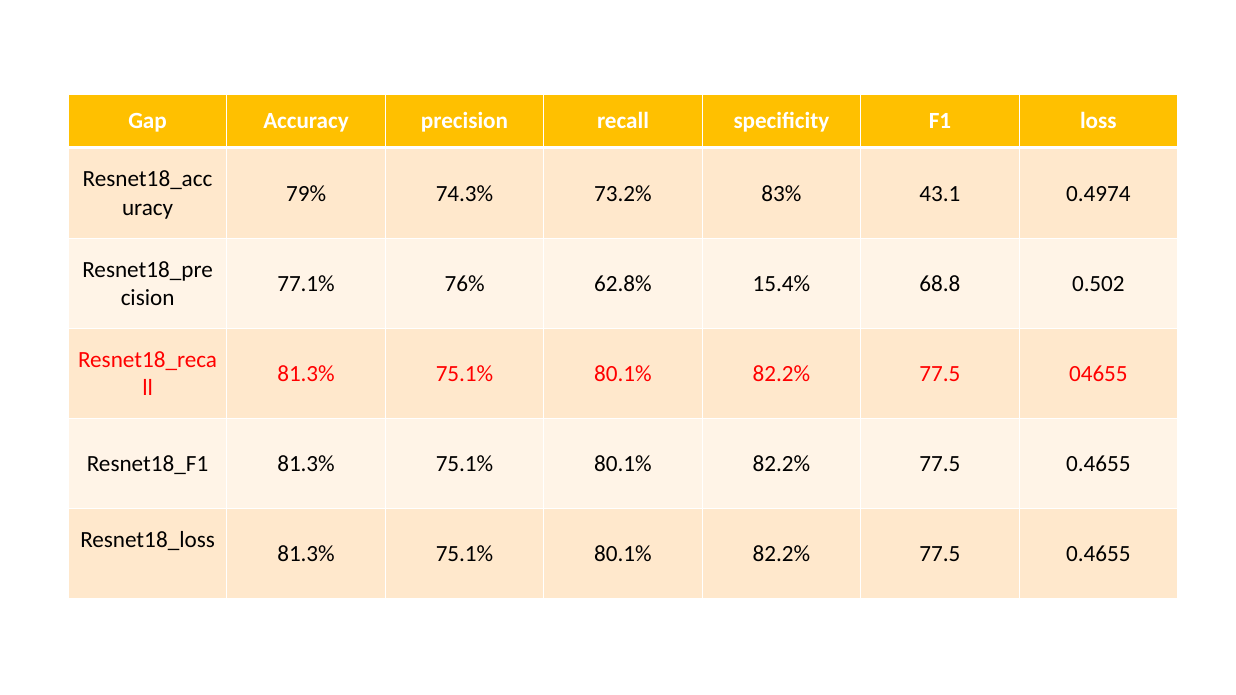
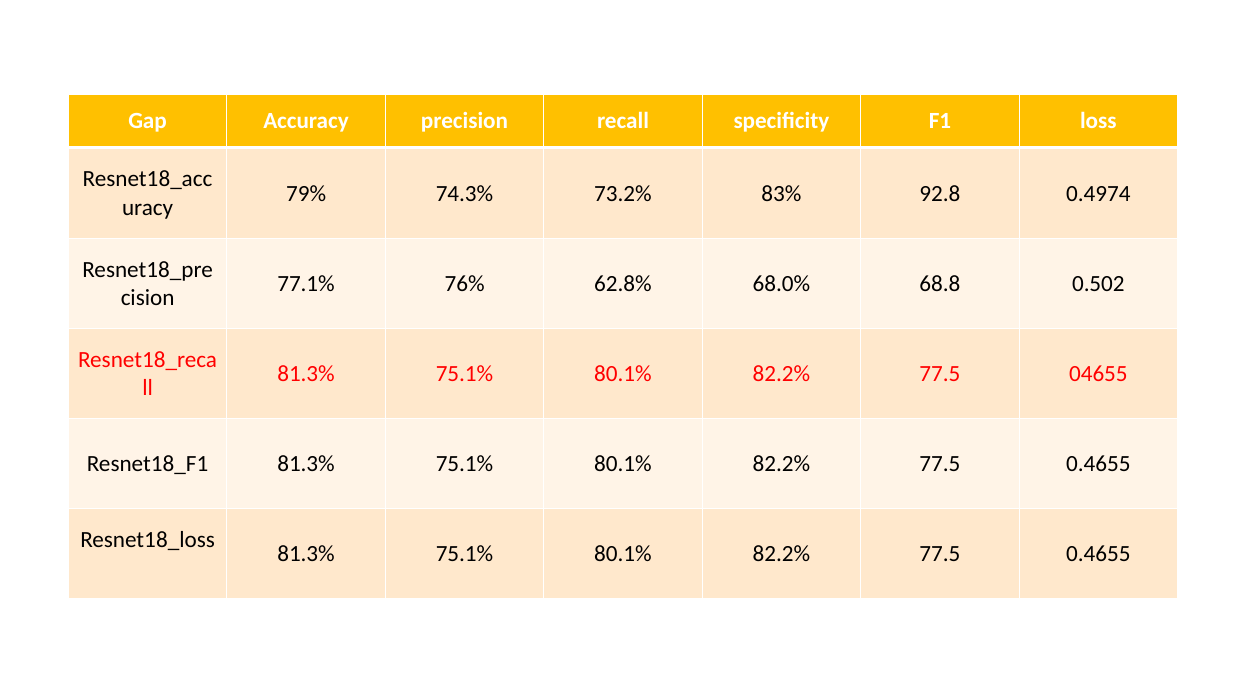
43.1: 43.1 -> 92.8
15.4%: 15.4% -> 68.0%
